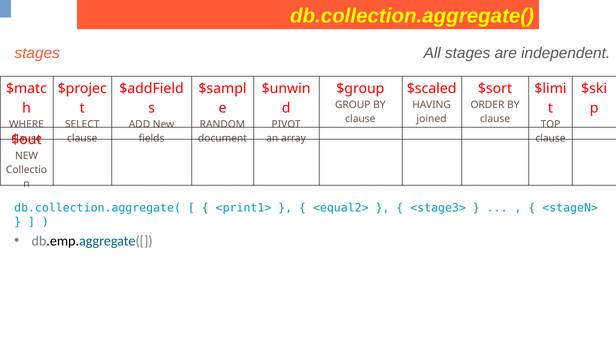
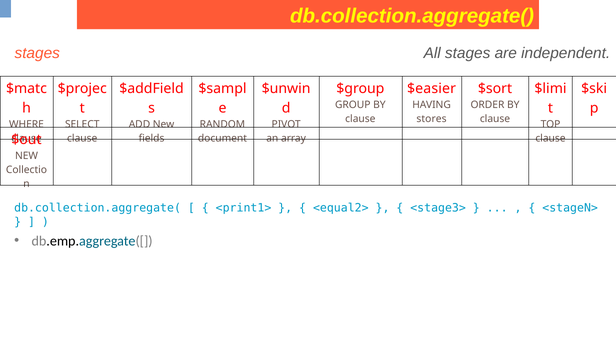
$scaled: $scaled -> $easier
joined: joined -> stores
